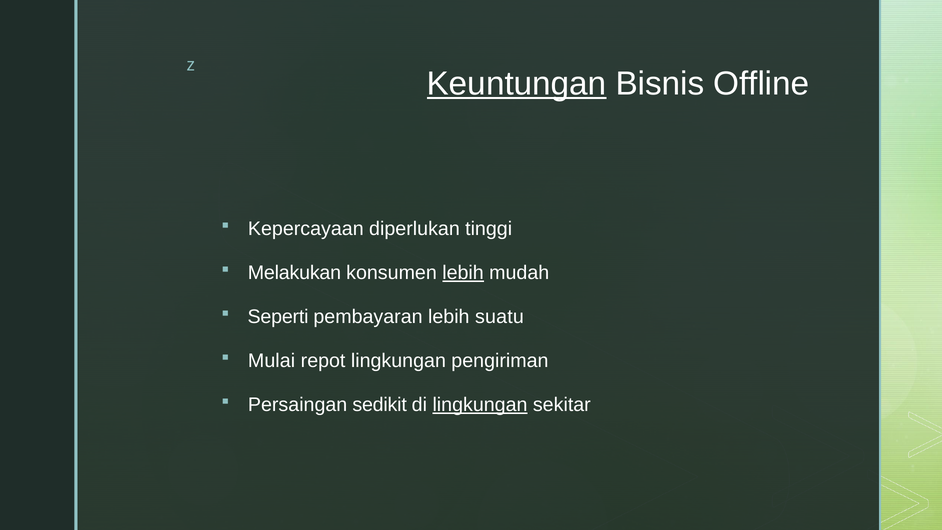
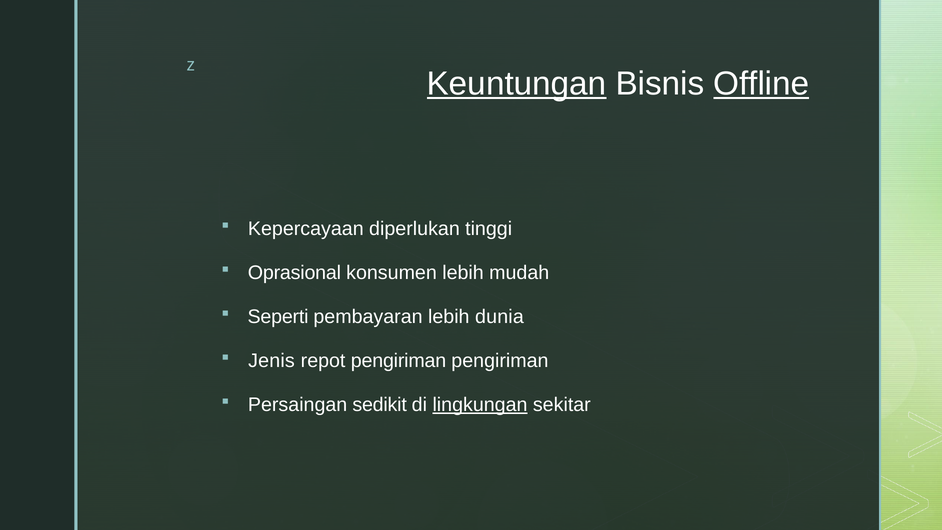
Offline underline: none -> present
Melakukan: Melakukan -> Oprasional
lebih at (463, 273) underline: present -> none
suatu: suatu -> dunia
Mulai: Mulai -> Jenis
repot lingkungan: lingkungan -> pengiriman
